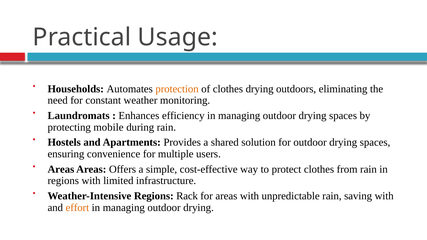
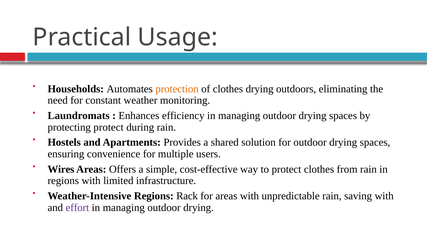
protecting mobile: mobile -> protect
Areas at (61, 169): Areas -> Wires
effort colour: orange -> purple
